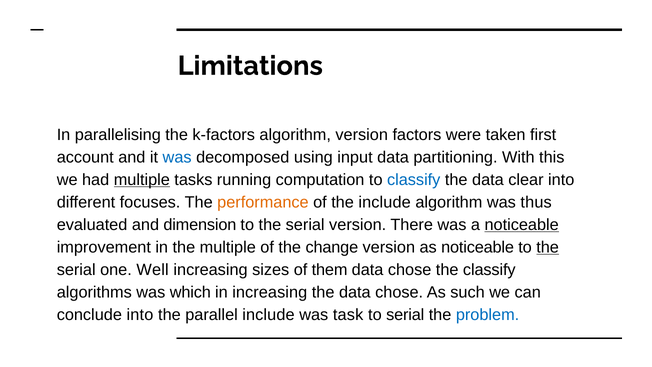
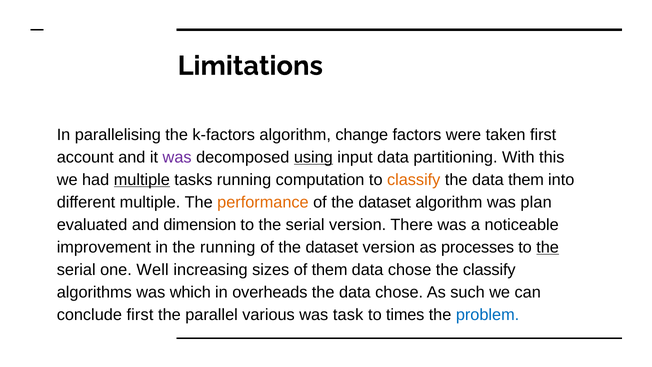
algorithm version: version -> change
was at (177, 157) colour: blue -> purple
using underline: none -> present
classify at (414, 180) colour: blue -> orange
data clear: clear -> them
different focuses: focuses -> multiple
include at (385, 202): include -> dataset
thus: thus -> plan
noticeable at (522, 225) underline: present -> none
the multiple: multiple -> running
change at (332, 247): change -> dataset
as noticeable: noticeable -> processes
in increasing: increasing -> overheads
conclude into: into -> first
parallel include: include -> various
to serial: serial -> times
